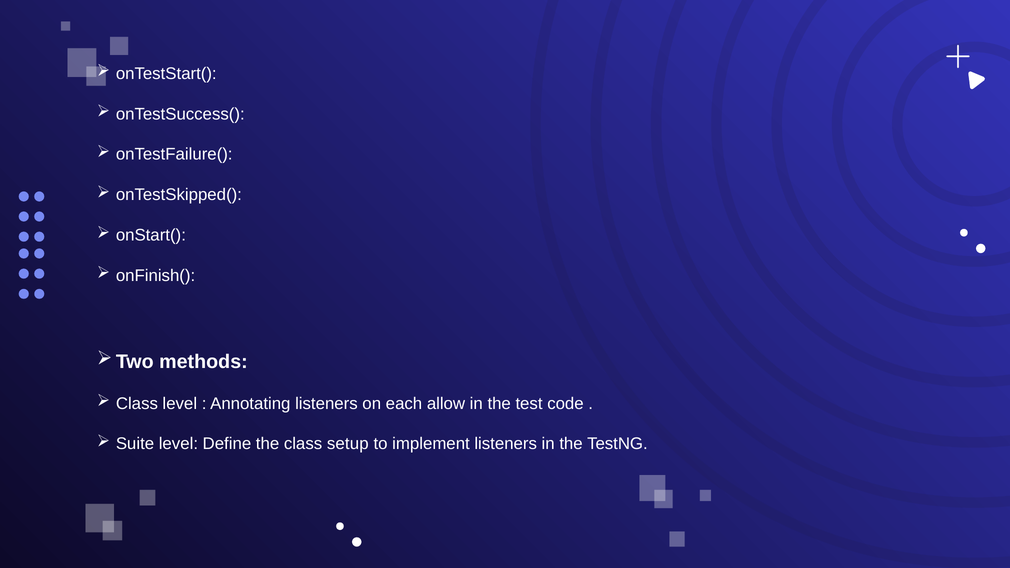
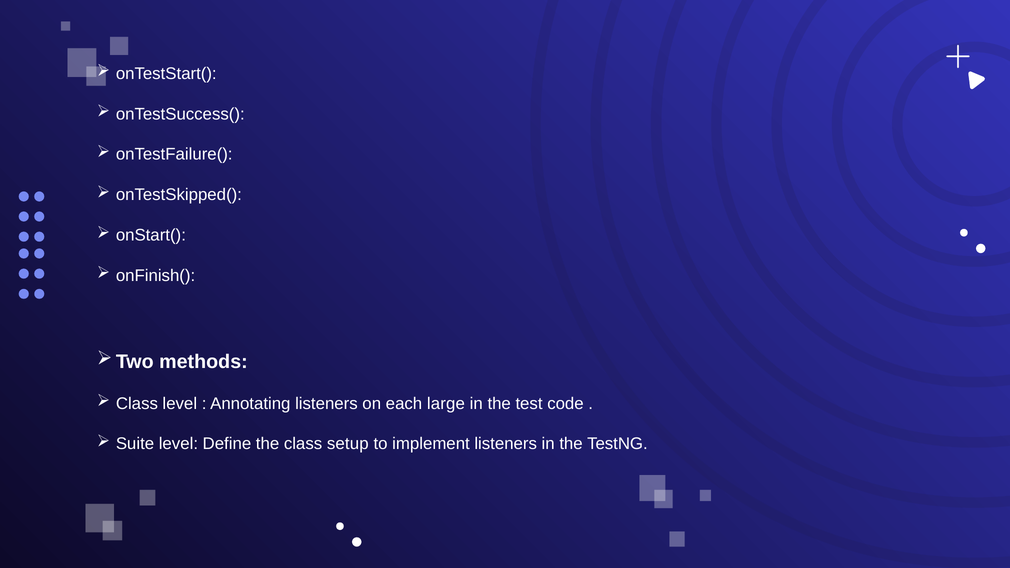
allow: allow -> large
